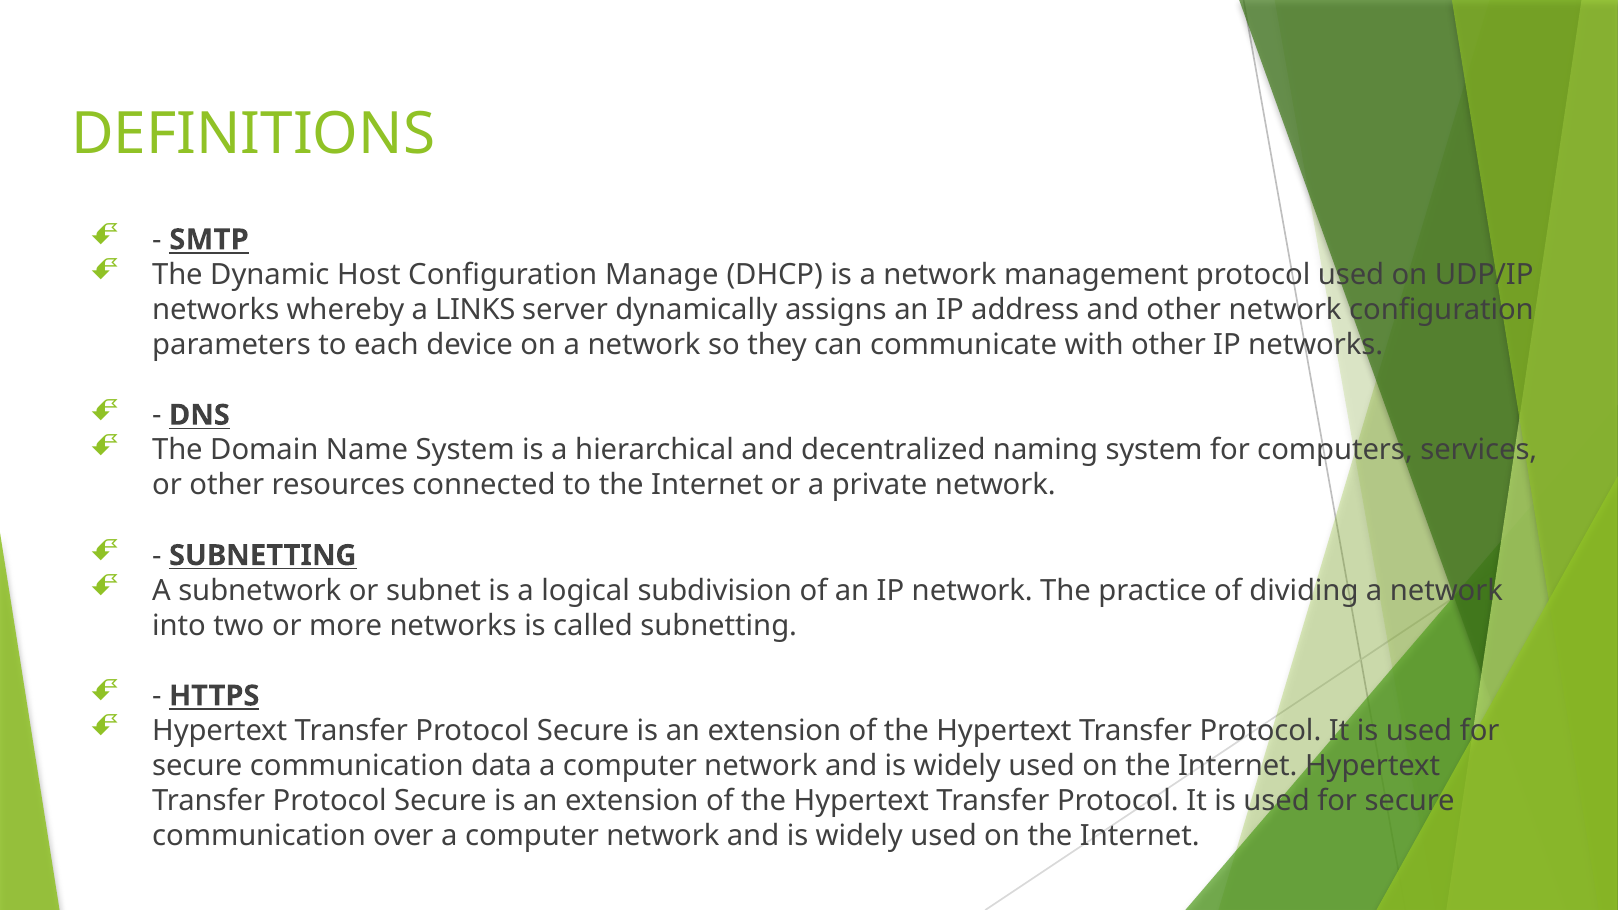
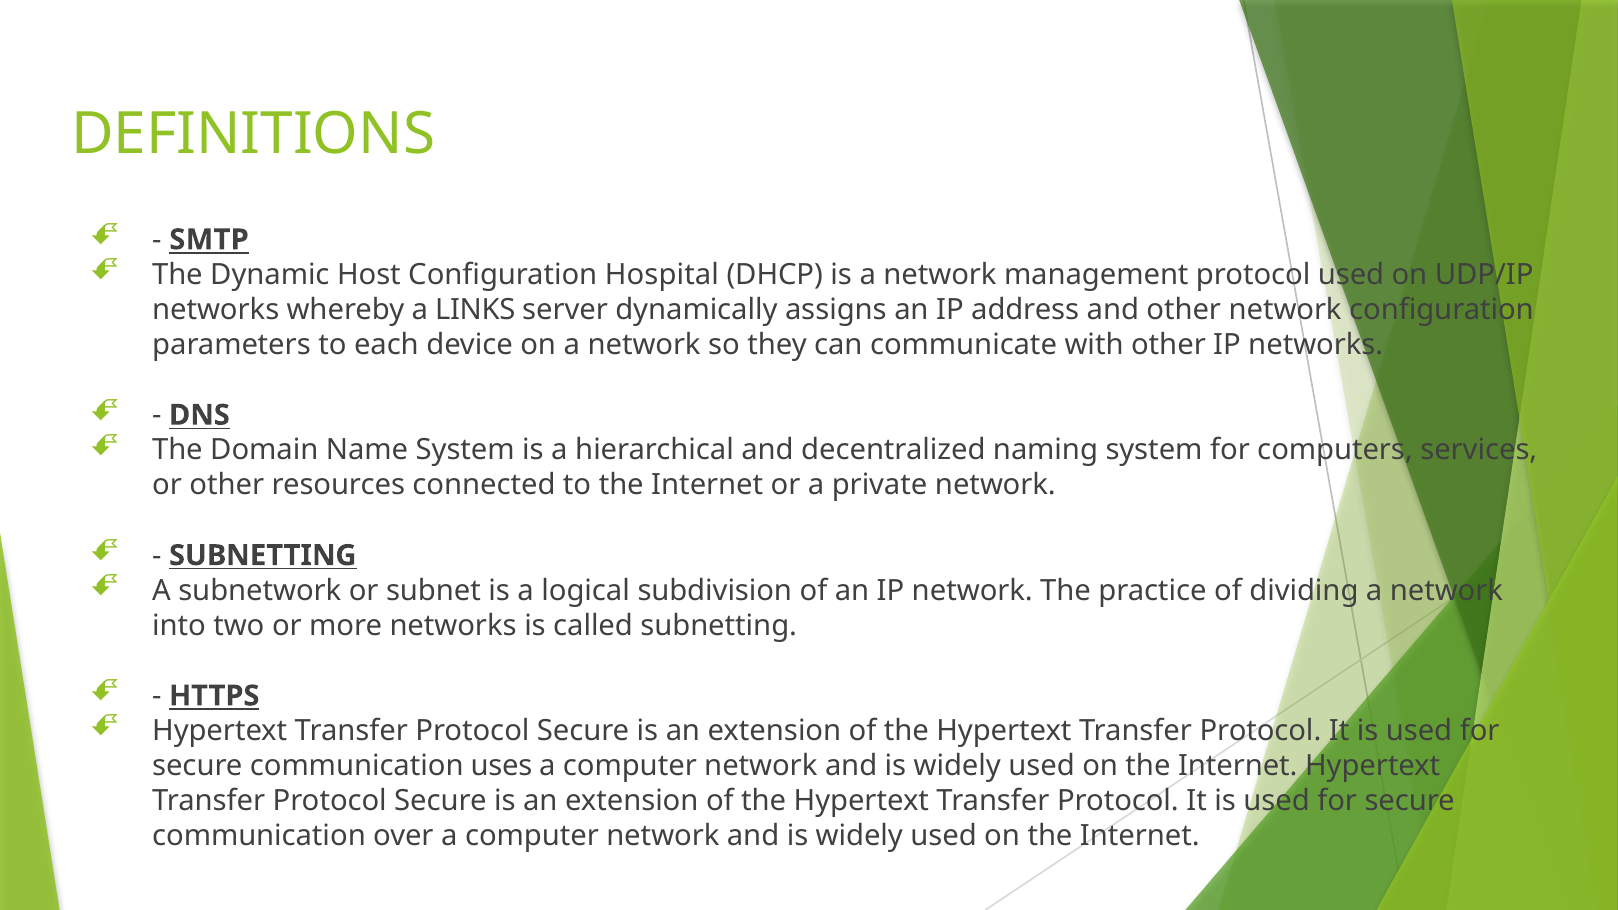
Manage: Manage -> Hospital
data: data -> uses
